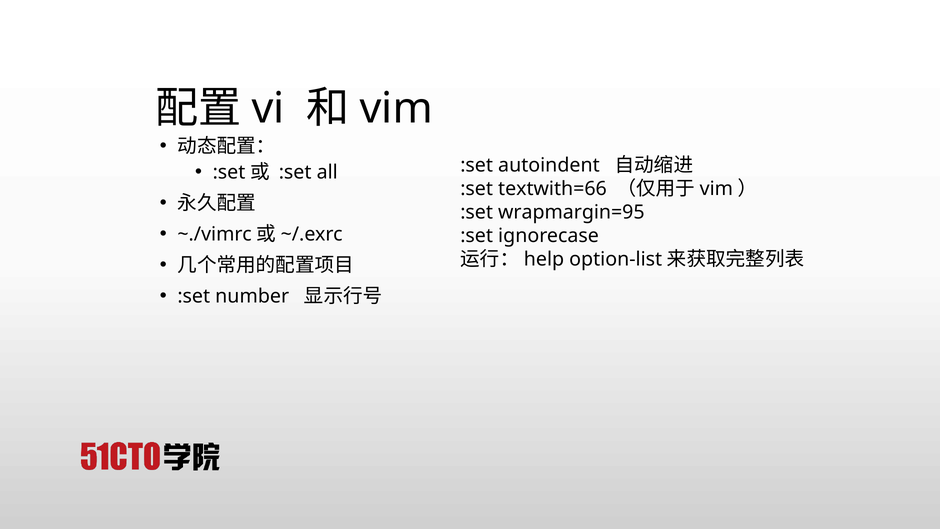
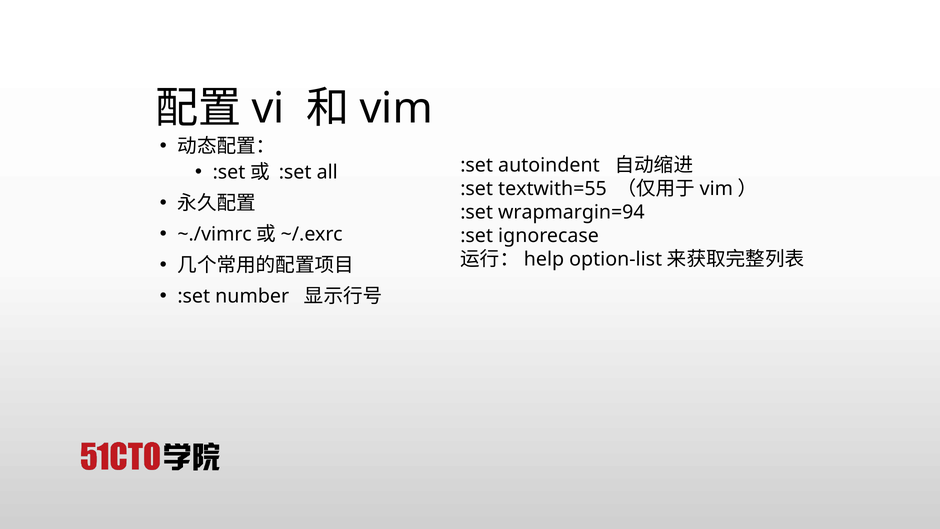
textwith=66: textwith=66 -> textwith=55
wrapmargin=95: wrapmargin=95 -> wrapmargin=94
